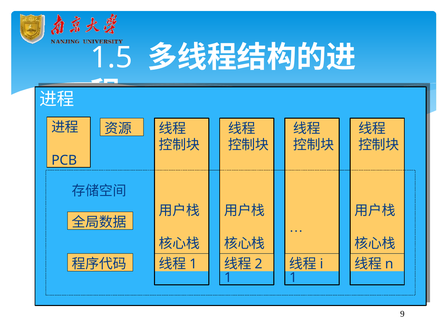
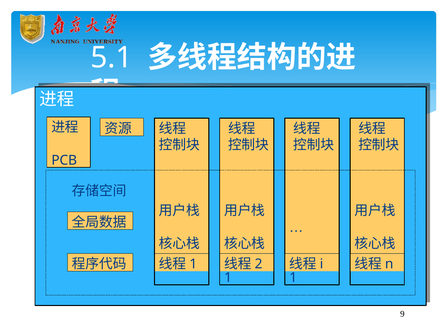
1.5: 1.5 -> 5.1
